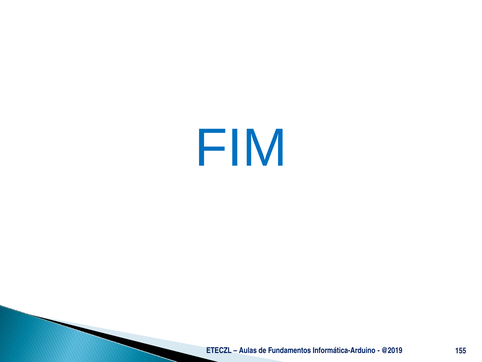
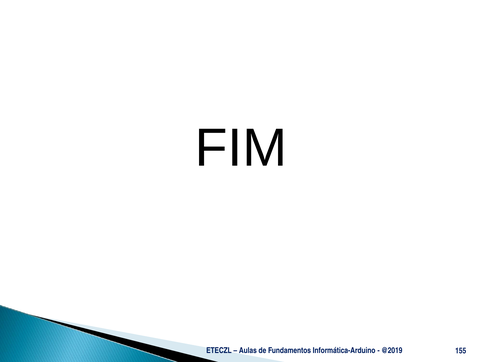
FIM colour: blue -> black
